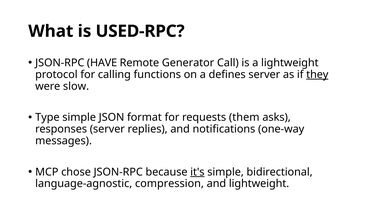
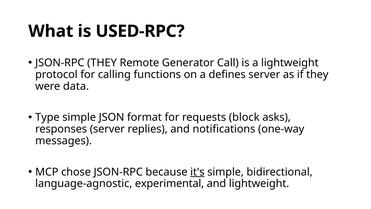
JSON-RPC HAVE: HAVE -> THEY
they at (317, 74) underline: present -> none
slow: slow -> data
them: them -> block
compression: compression -> experimental
